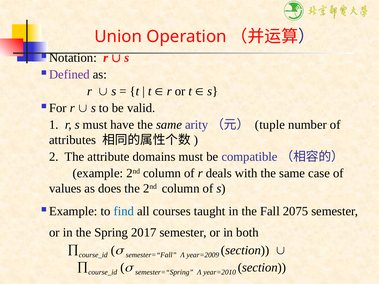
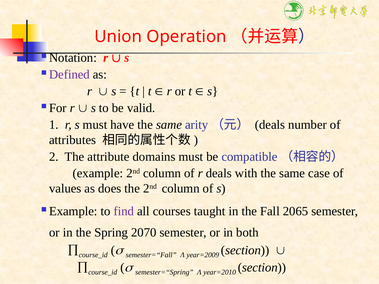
tuple at (270, 125): tuple -> deals
find colour: blue -> purple
2075: 2075 -> 2065
2017: 2017 -> 2070
